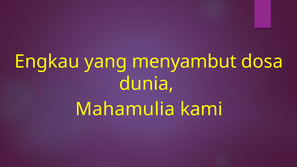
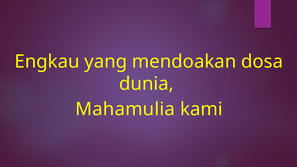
menyambut: menyambut -> mendoakan
